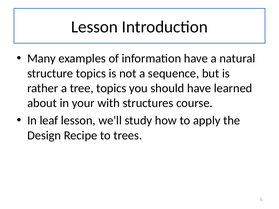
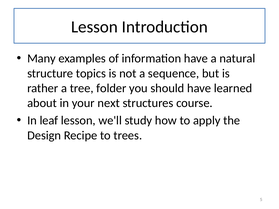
tree topics: topics -> folder
with: with -> next
